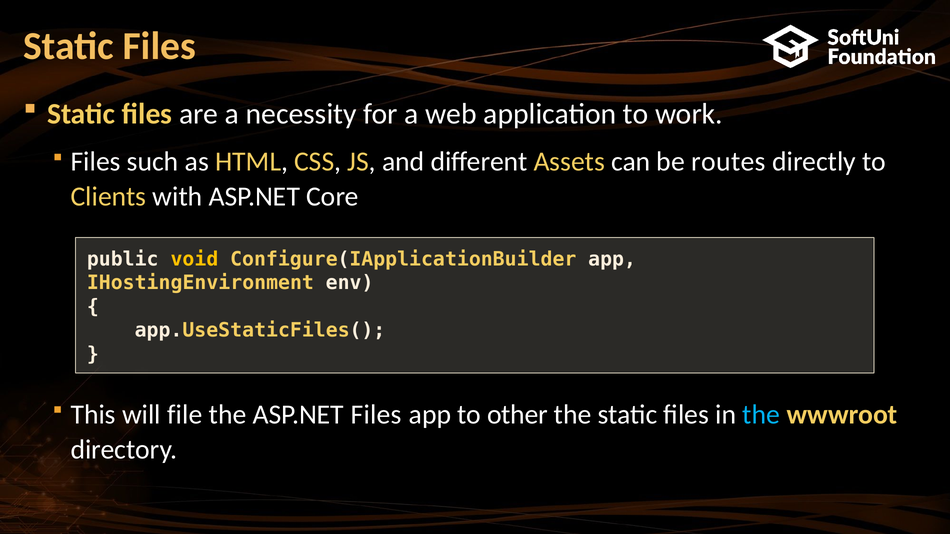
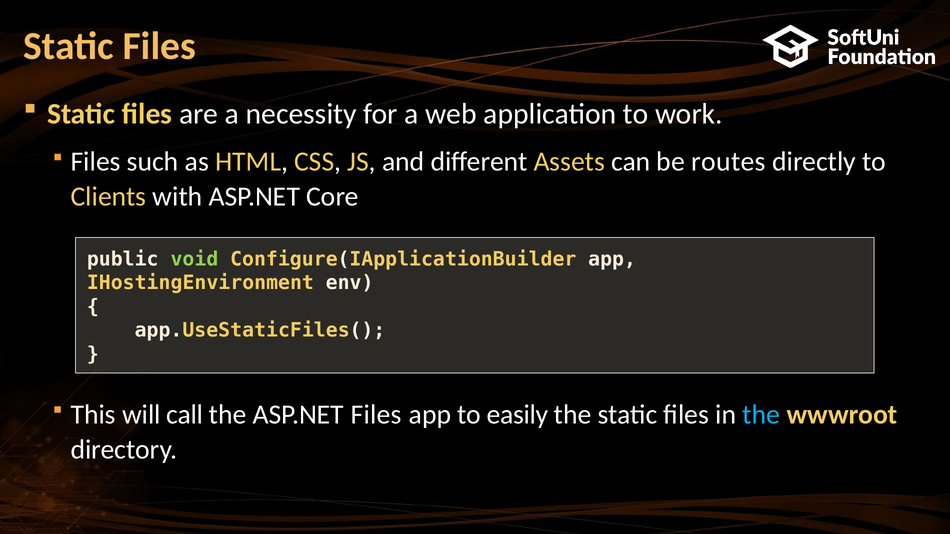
void colour: yellow -> light green
file: file -> call
other: other -> easily
